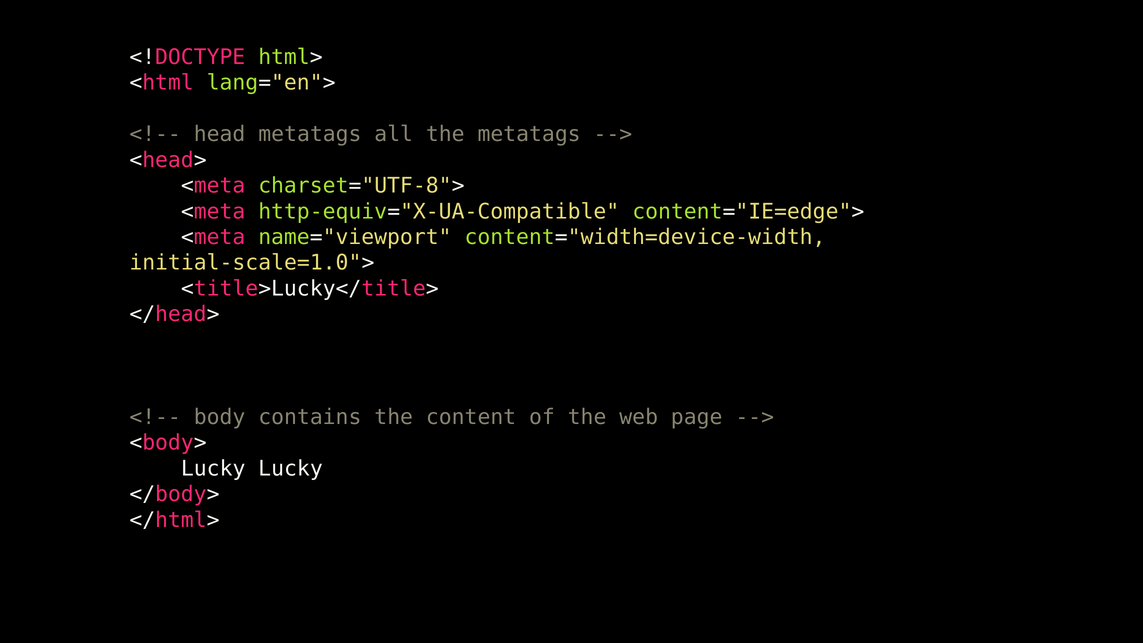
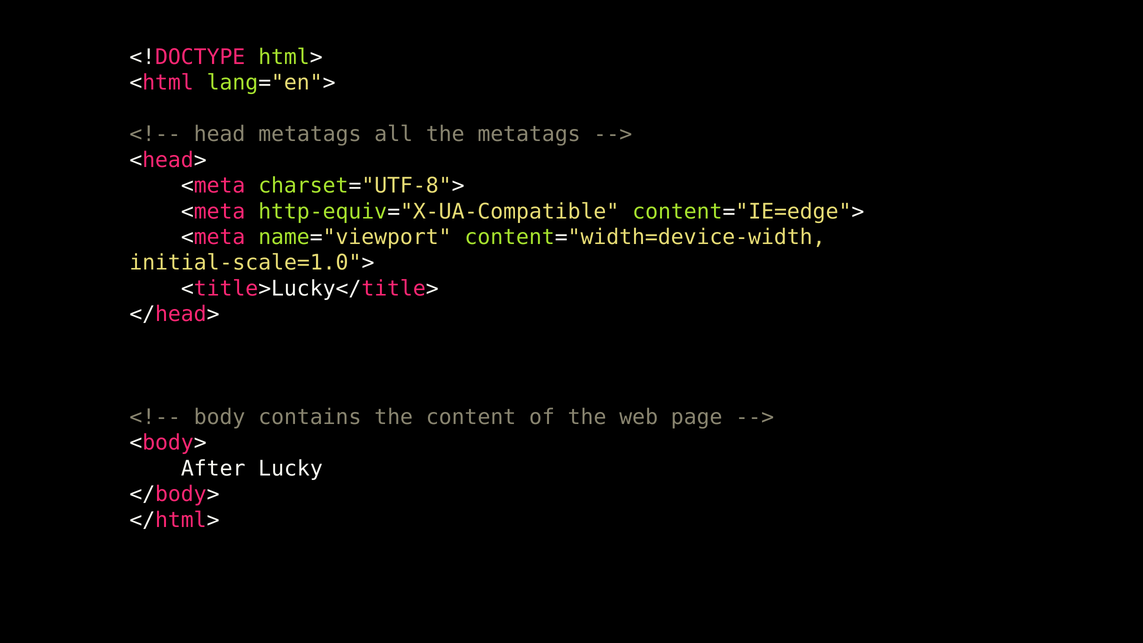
Lucky at (213, 469): Lucky -> After
